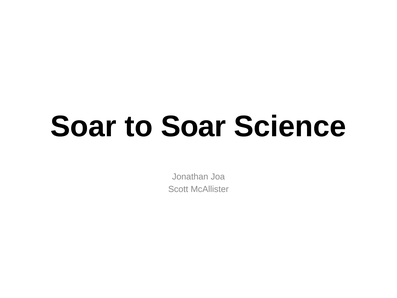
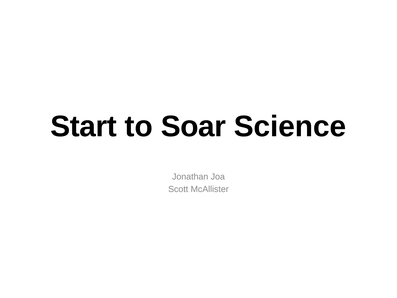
Soar at (83, 126): Soar -> Start
